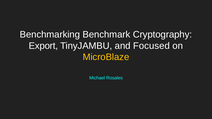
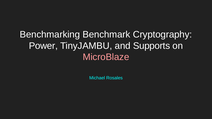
Export: Export -> Power
Focused: Focused -> Supports
MicroBlaze colour: yellow -> pink
